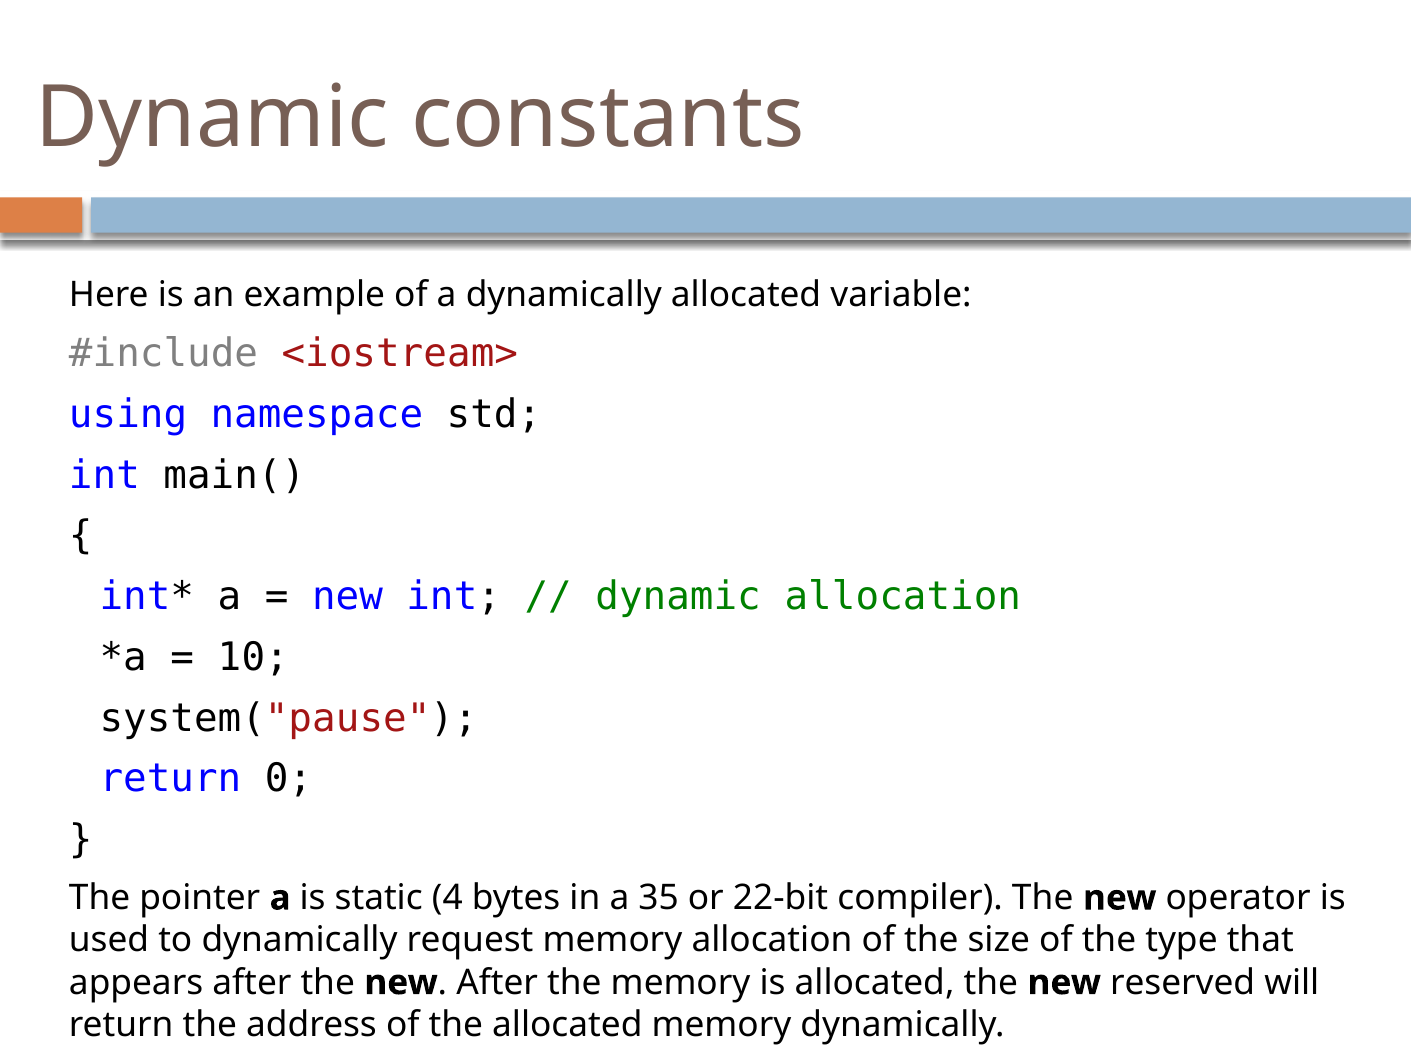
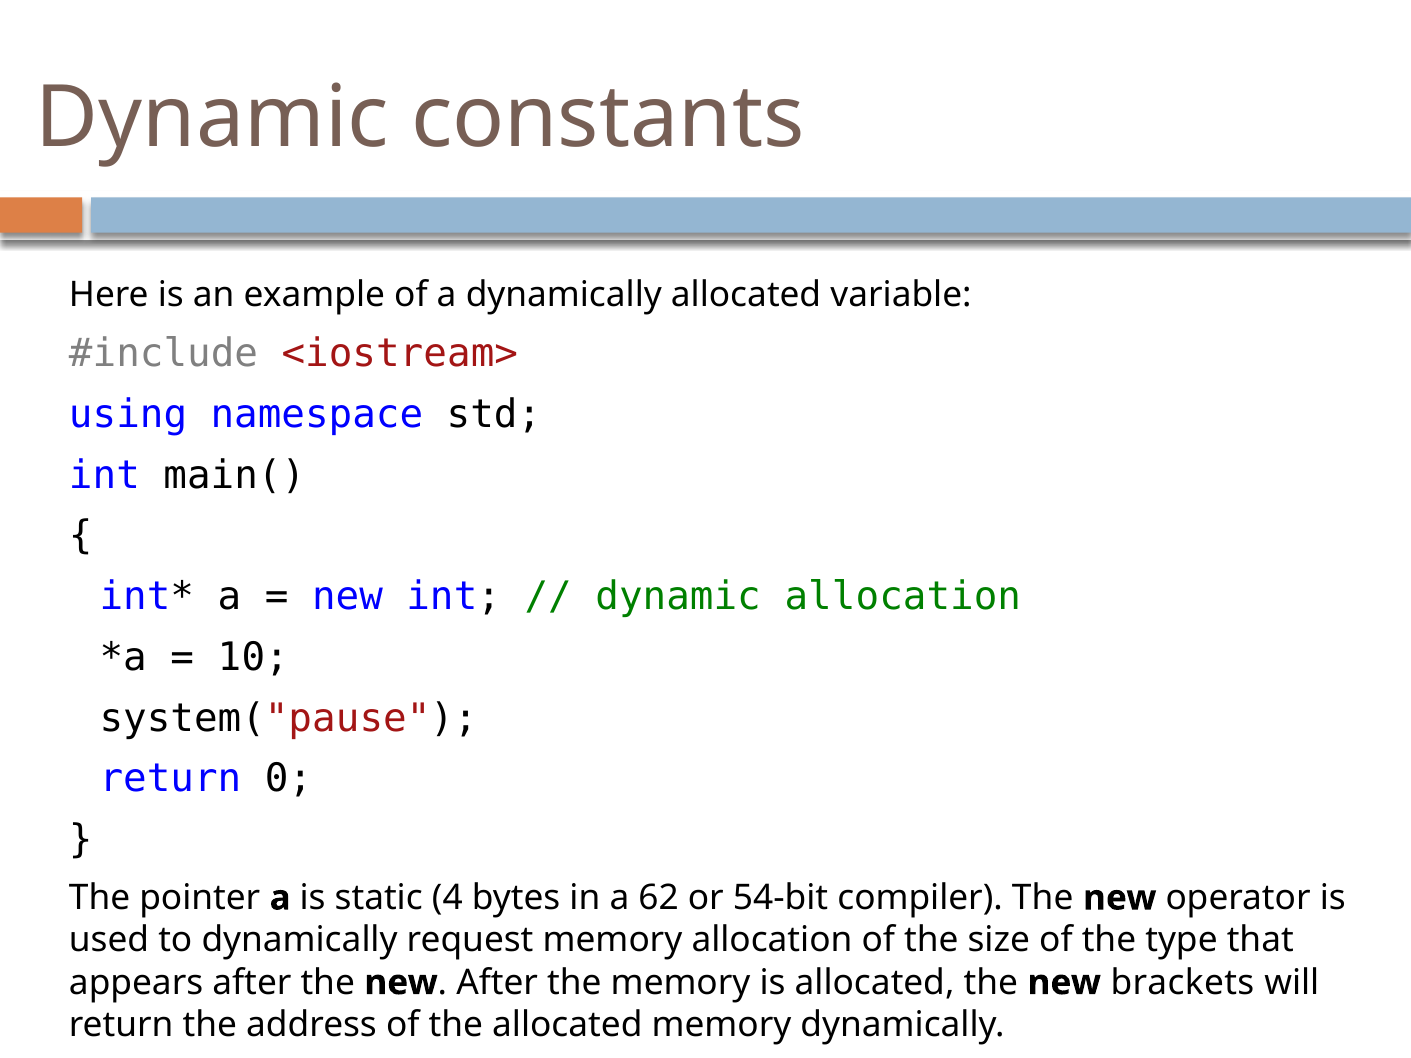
35: 35 -> 62
22-bit: 22-bit -> 54-bit
reserved: reserved -> brackets
